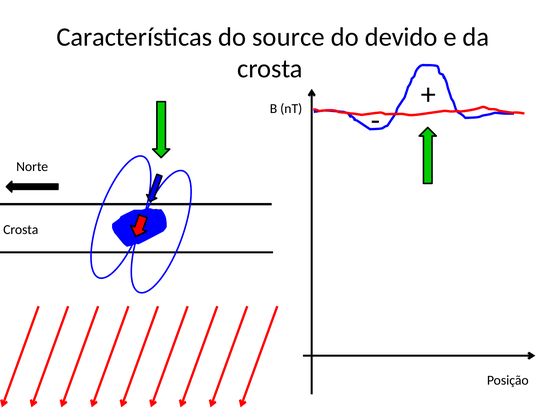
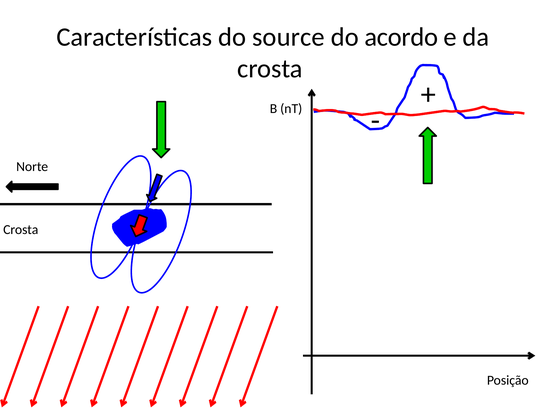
devido: devido -> acordo
